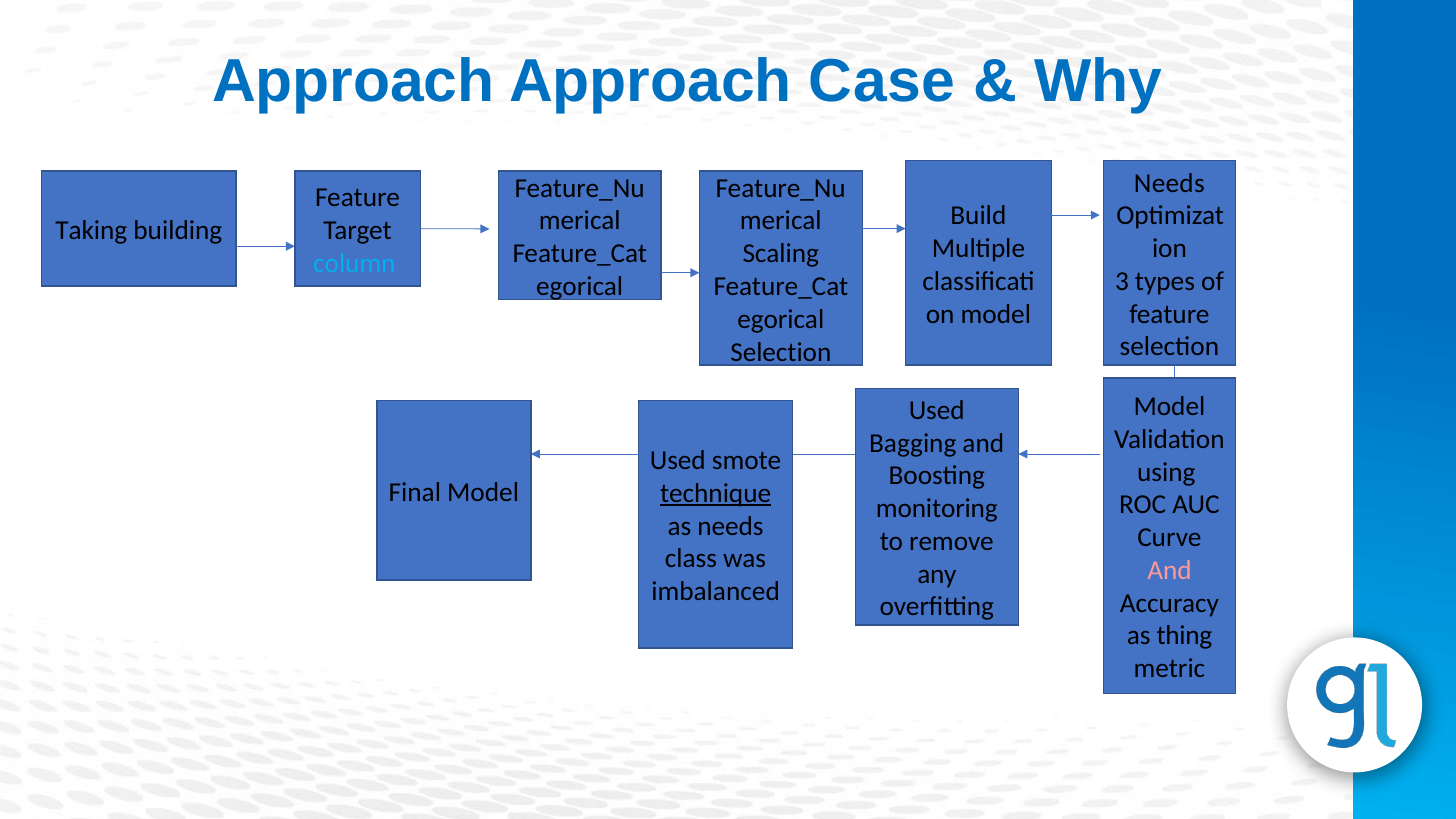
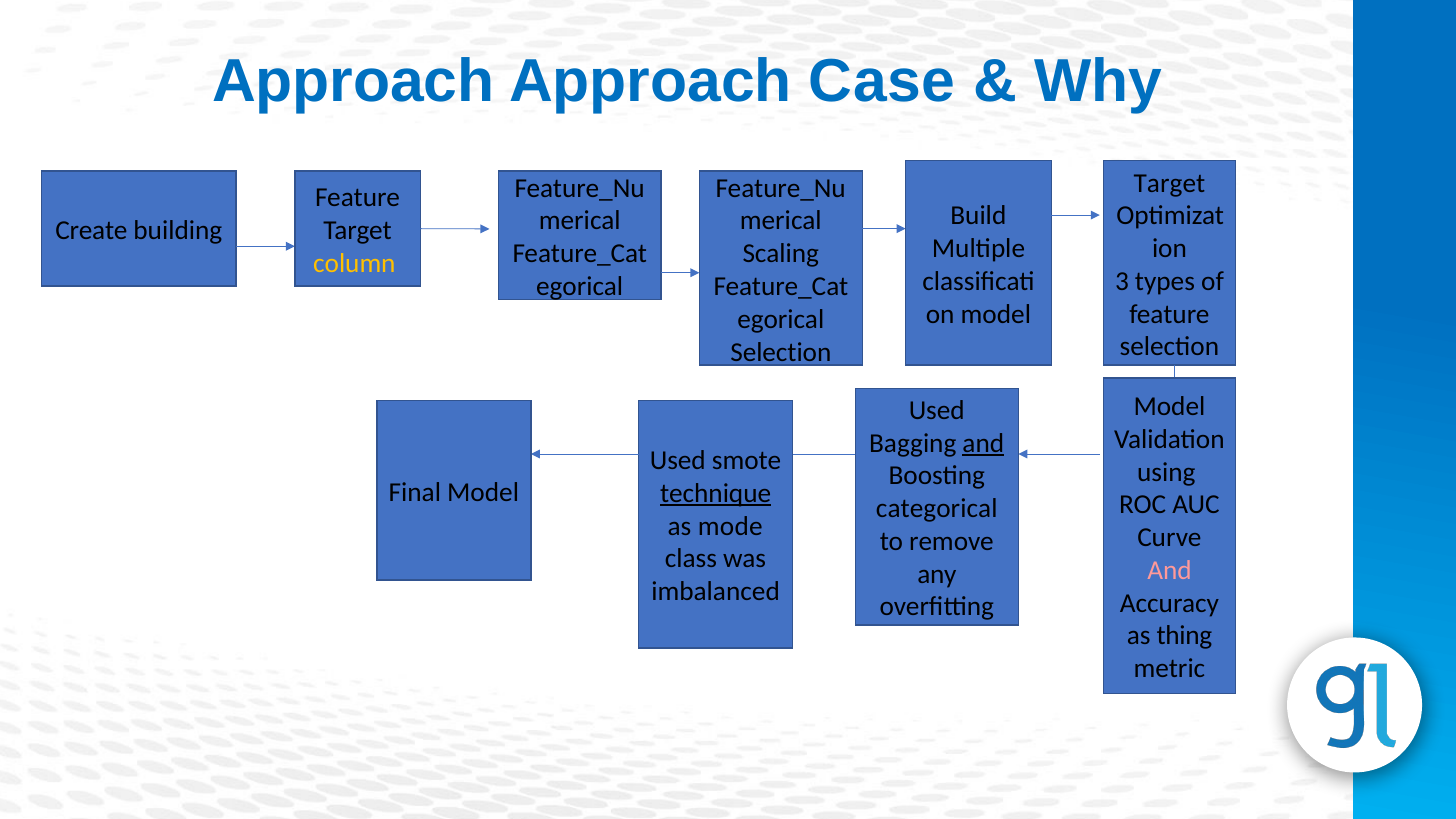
Needs at (1169, 183): Needs -> Target
Taking: Taking -> Create
column colour: light blue -> yellow
and at (983, 443) underline: none -> present
monitoring: monitoring -> categorical
as needs: needs -> mode
